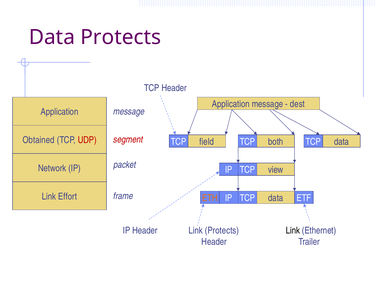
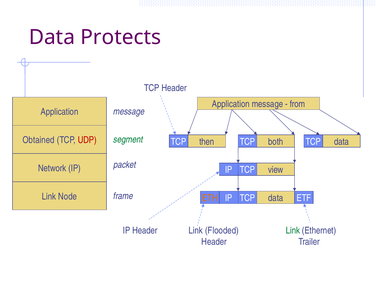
dest: dest -> from
segment colour: red -> green
field: field -> then
Effort: Effort -> Node
Link Protects: Protects -> Flooded
Link at (293, 230) colour: black -> green
